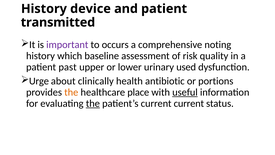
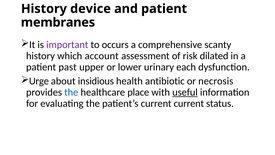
transmitted: transmitted -> membranes
noting: noting -> scanty
baseline: baseline -> account
quality: quality -> dilated
used: used -> each
clinically: clinically -> insidious
portions: portions -> necrosis
the at (71, 92) colour: orange -> blue
the at (93, 103) underline: present -> none
